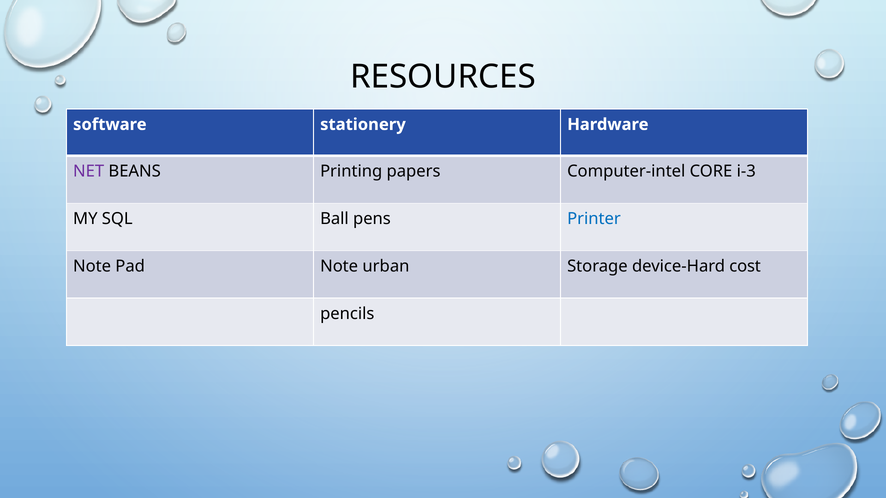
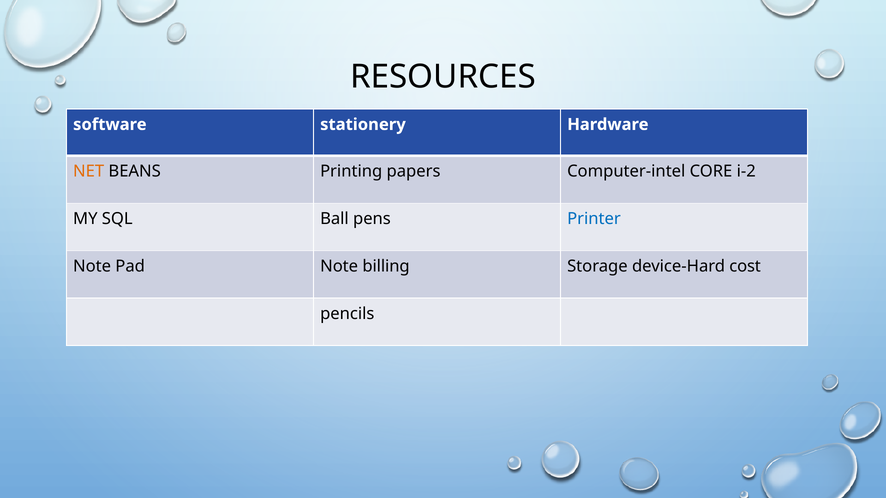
NET colour: purple -> orange
i-3: i-3 -> i-2
urban: urban -> billing
